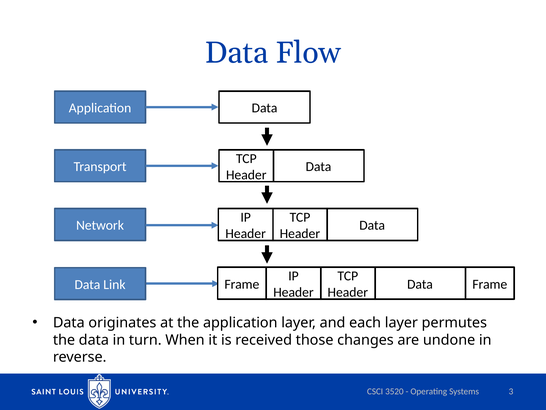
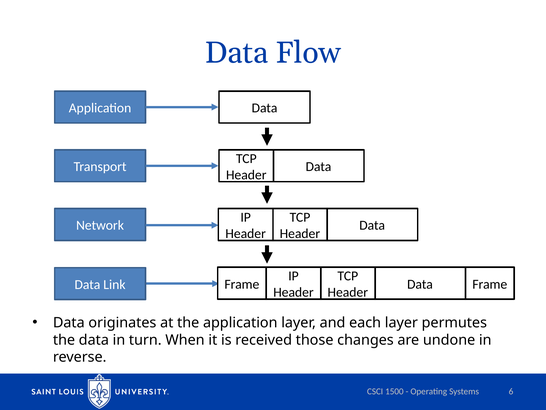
3520: 3520 -> 1500
3: 3 -> 6
